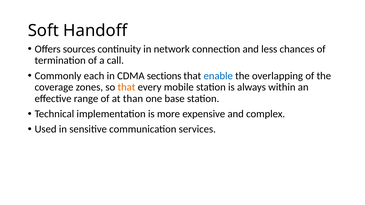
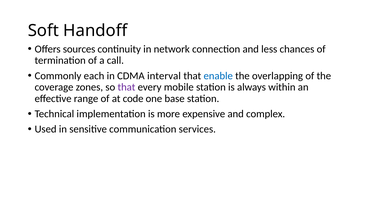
sections: sections -> interval
that at (126, 87) colour: orange -> purple
than: than -> code
